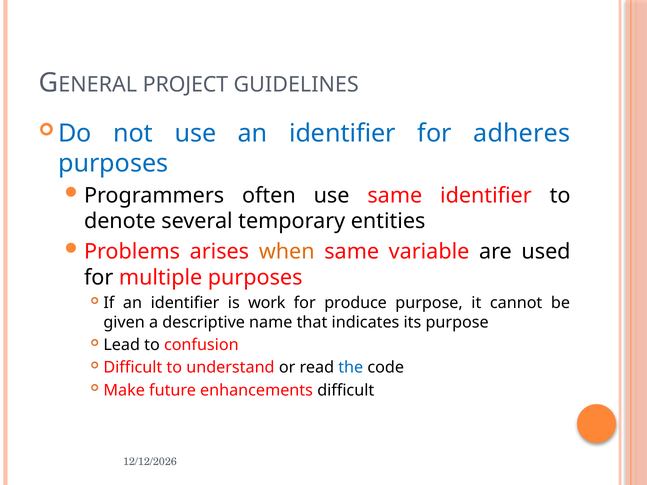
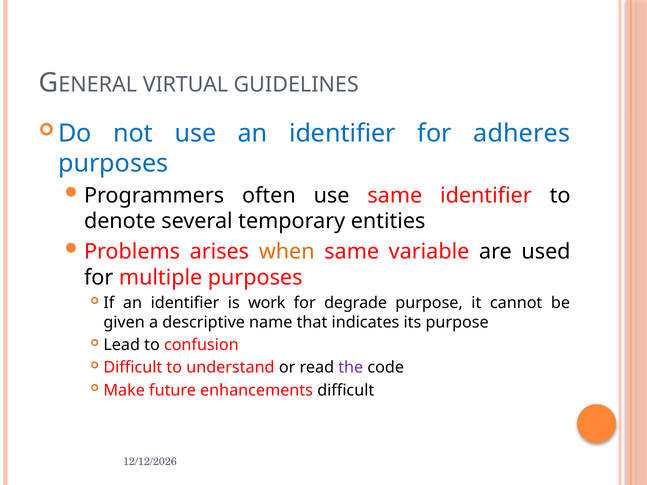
PROJECT: PROJECT -> VIRTUAL
produce: produce -> degrade
the colour: blue -> purple
